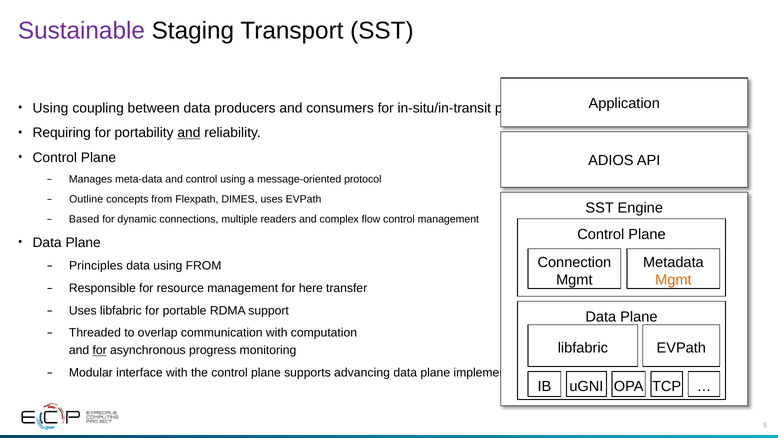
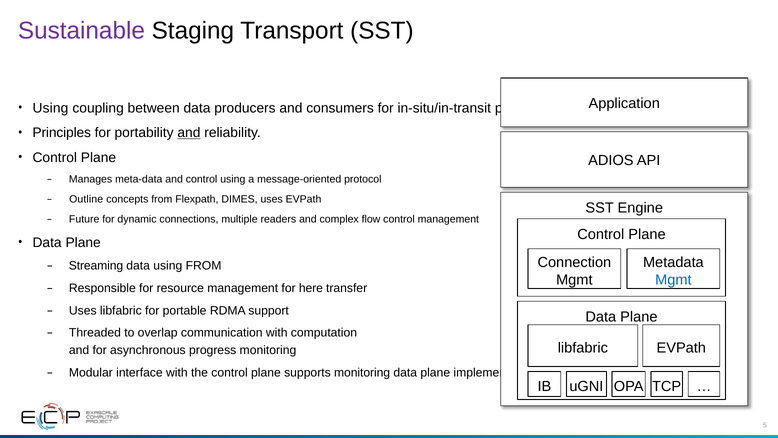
Requiring: Requiring -> Principles
Based: Based -> Future
Principles: Principles -> Streaming
Mgmt at (673, 280) colour: orange -> blue
for at (100, 350) underline: present -> none
supports advancing: advancing -> monitoring
